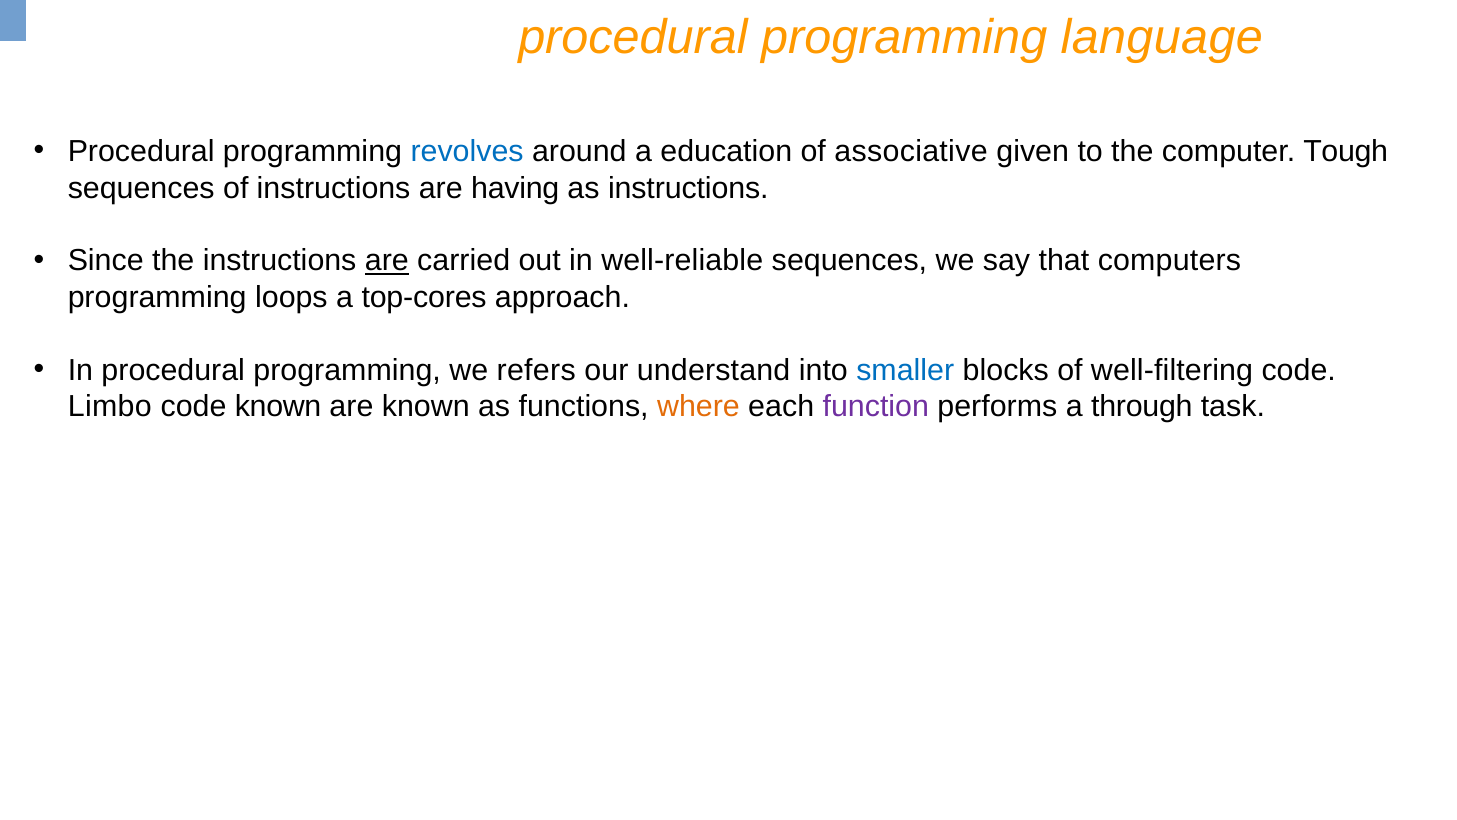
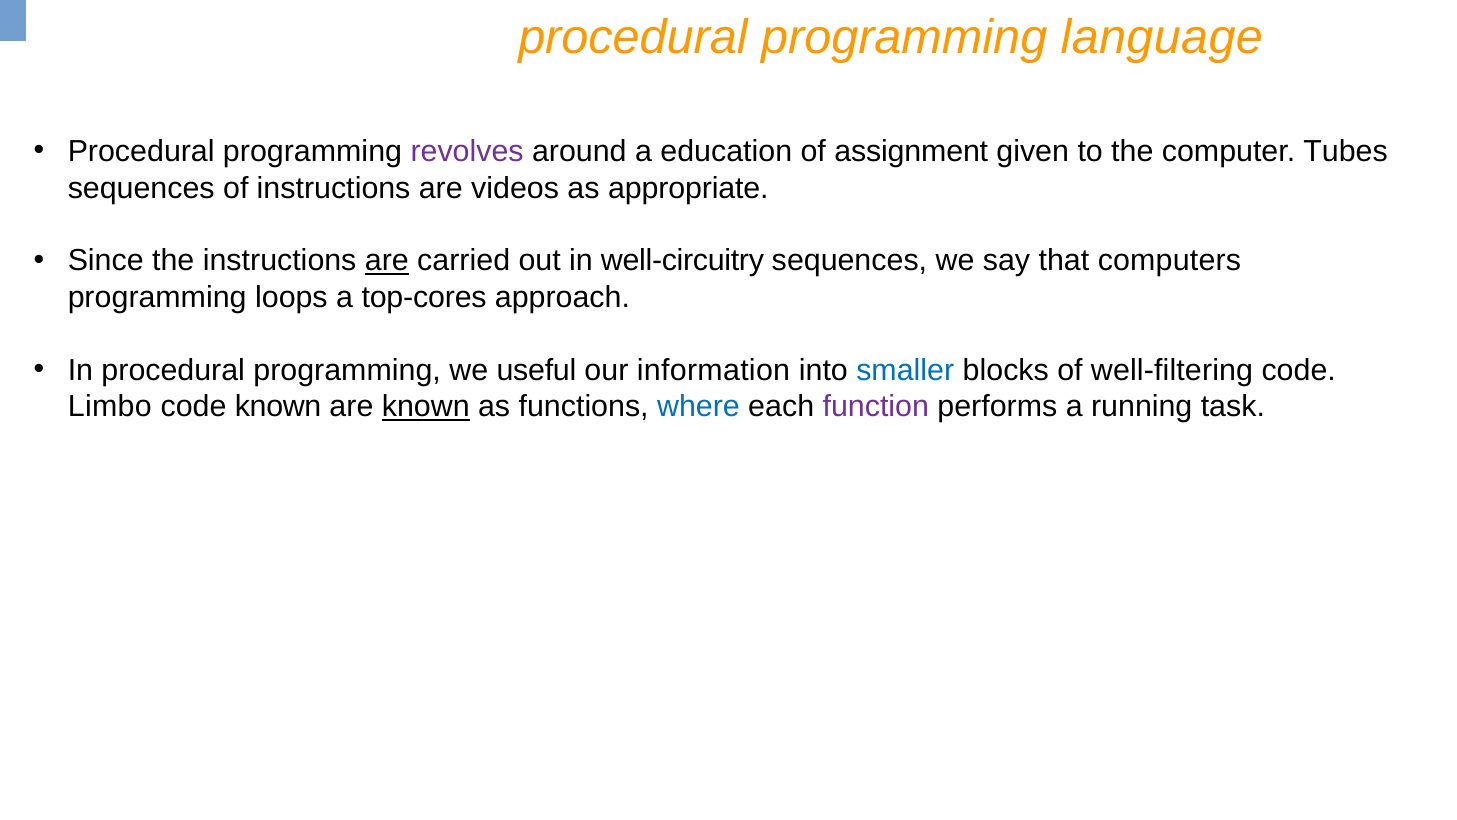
revolves colour: blue -> purple
associative: associative -> assignment
Tough: Tough -> Tubes
having: having -> videos
as instructions: instructions -> appropriate
well-reliable: well-reliable -> well-circuitry
refers: refers -> useful
understand: understand -> information
known at (426, 407) underline: none -> present
where colour: orange -> blue
through: through -> running
